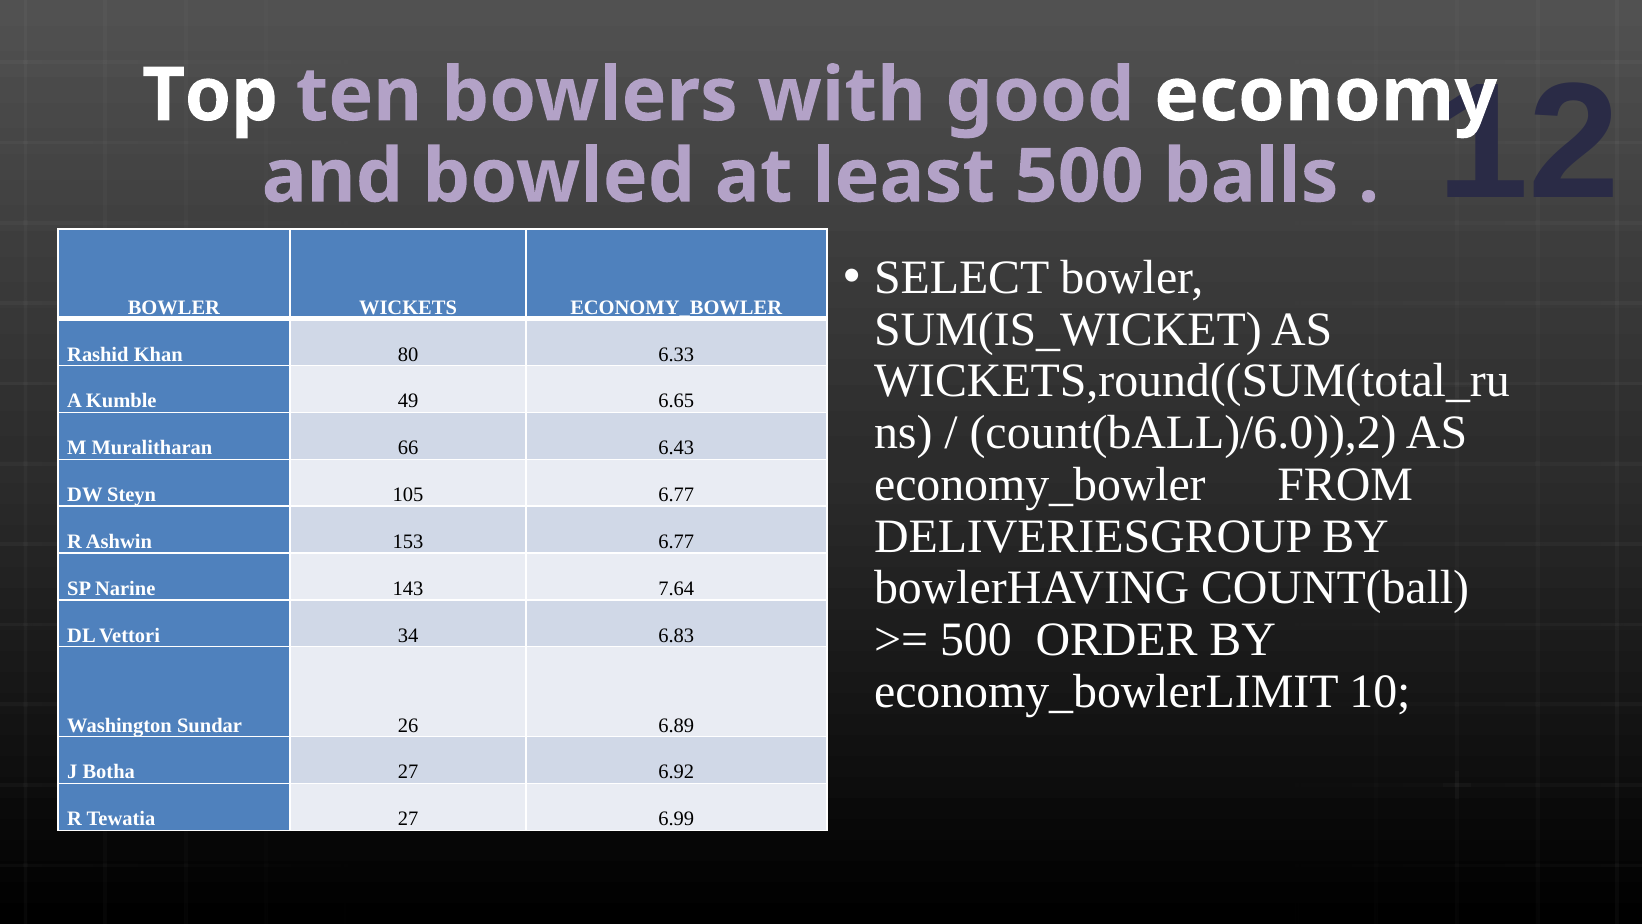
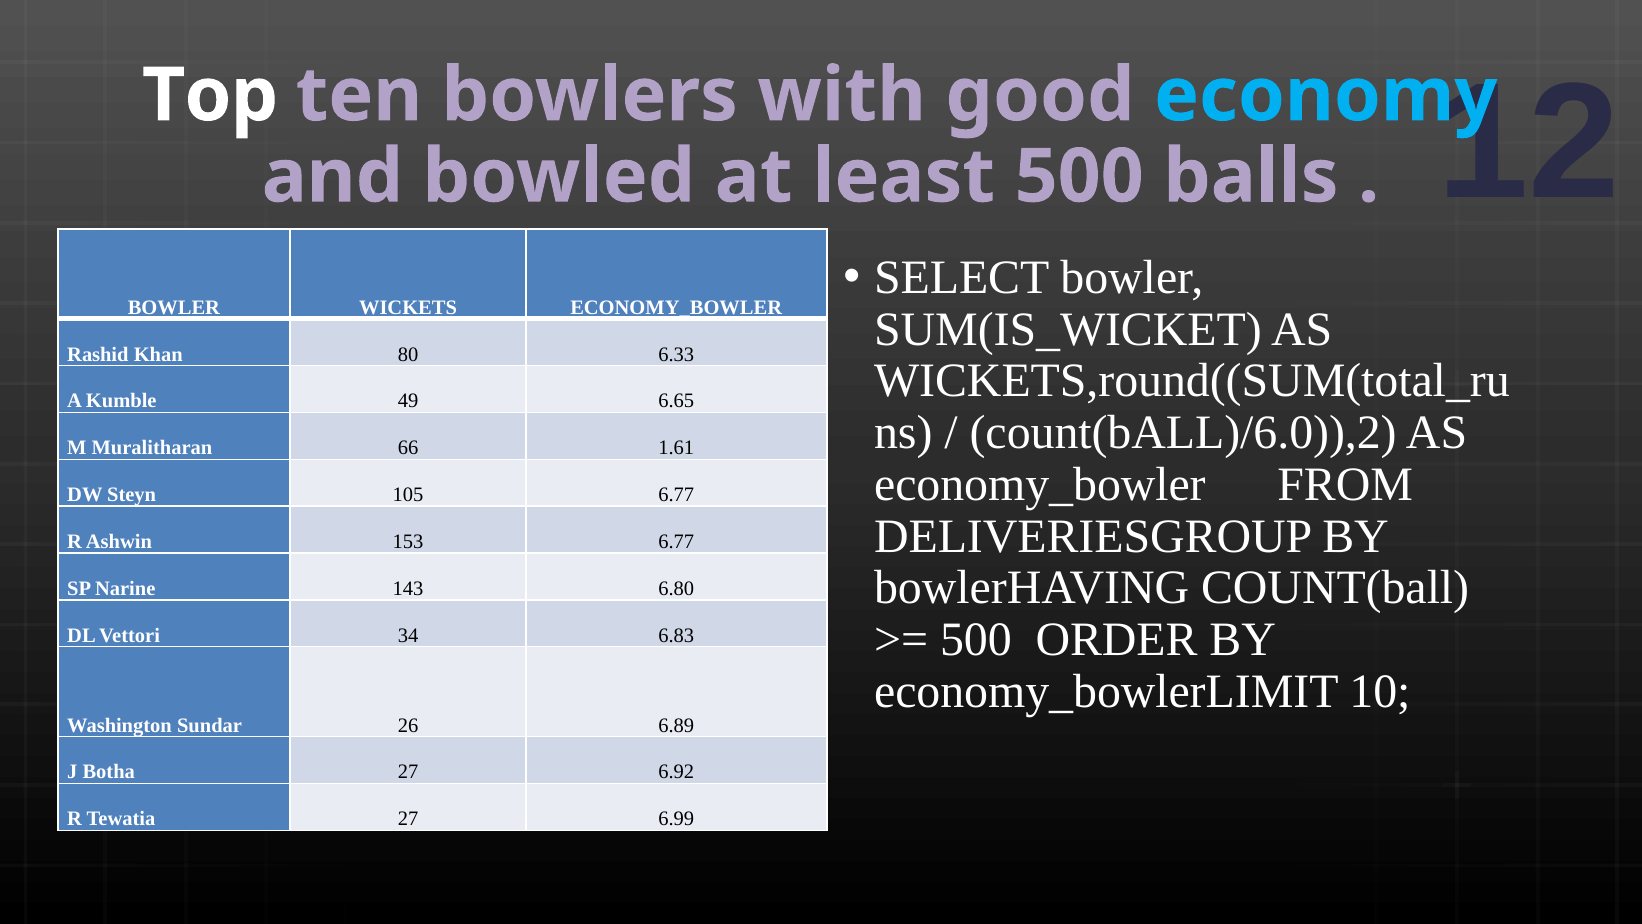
economy colour: white -> light blue
6.43: 6.43 -> 1.61
7.64: 7.64 -> 6.80
